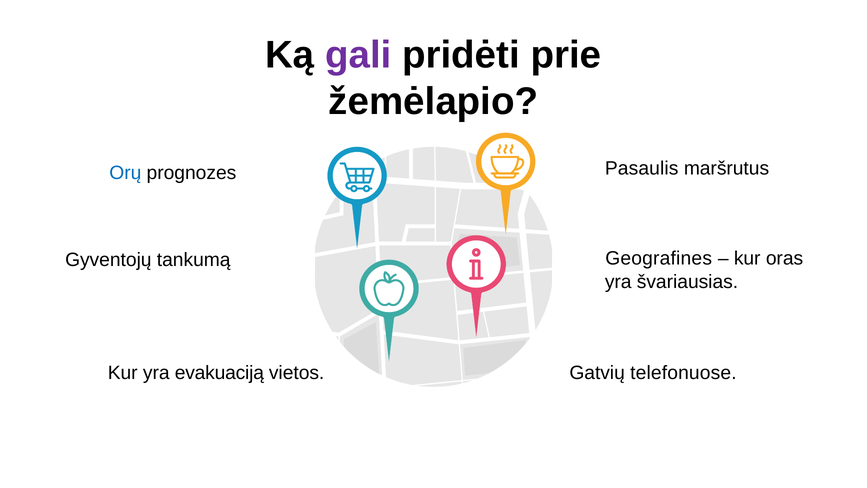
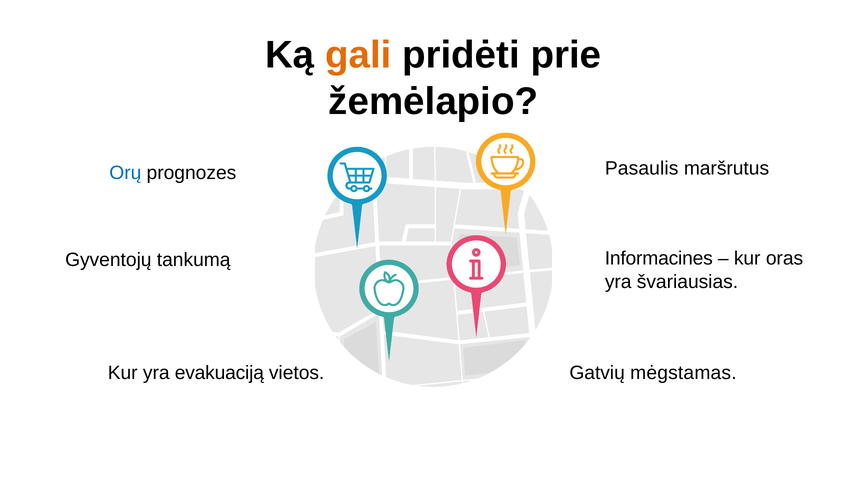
gali colour: purple -> orange
Geografines: Geografines -> Informacines
telefonuose: telefonuose -> mėgstamas
